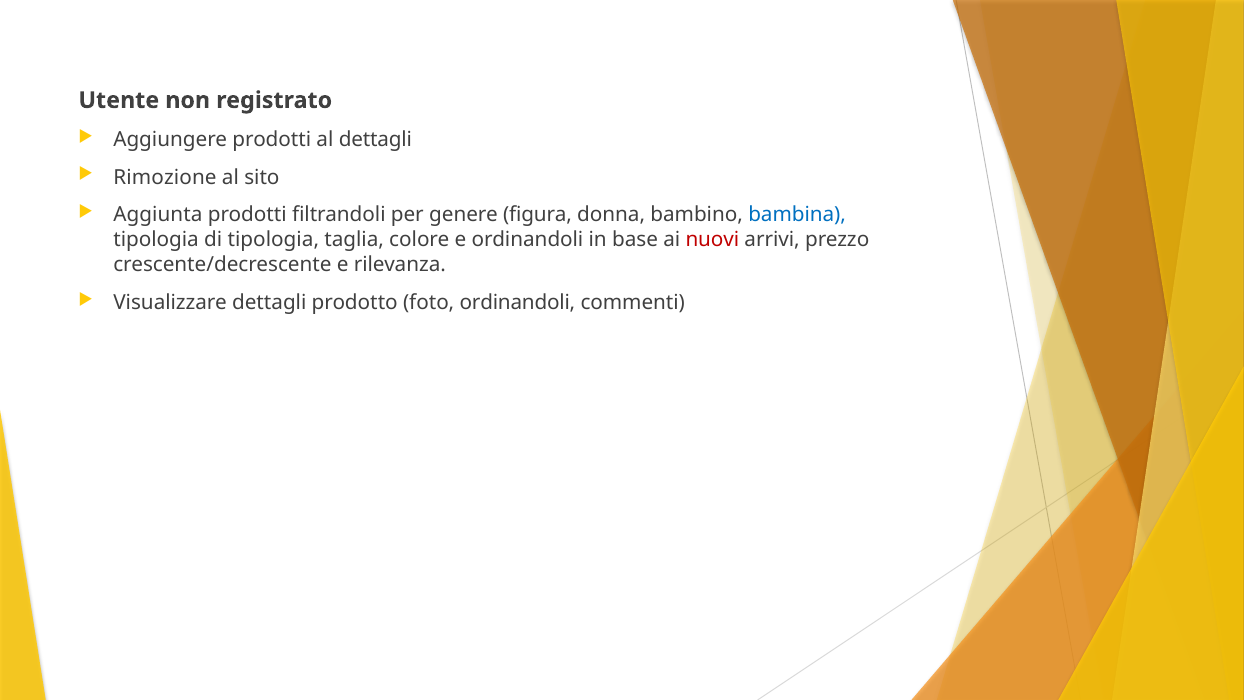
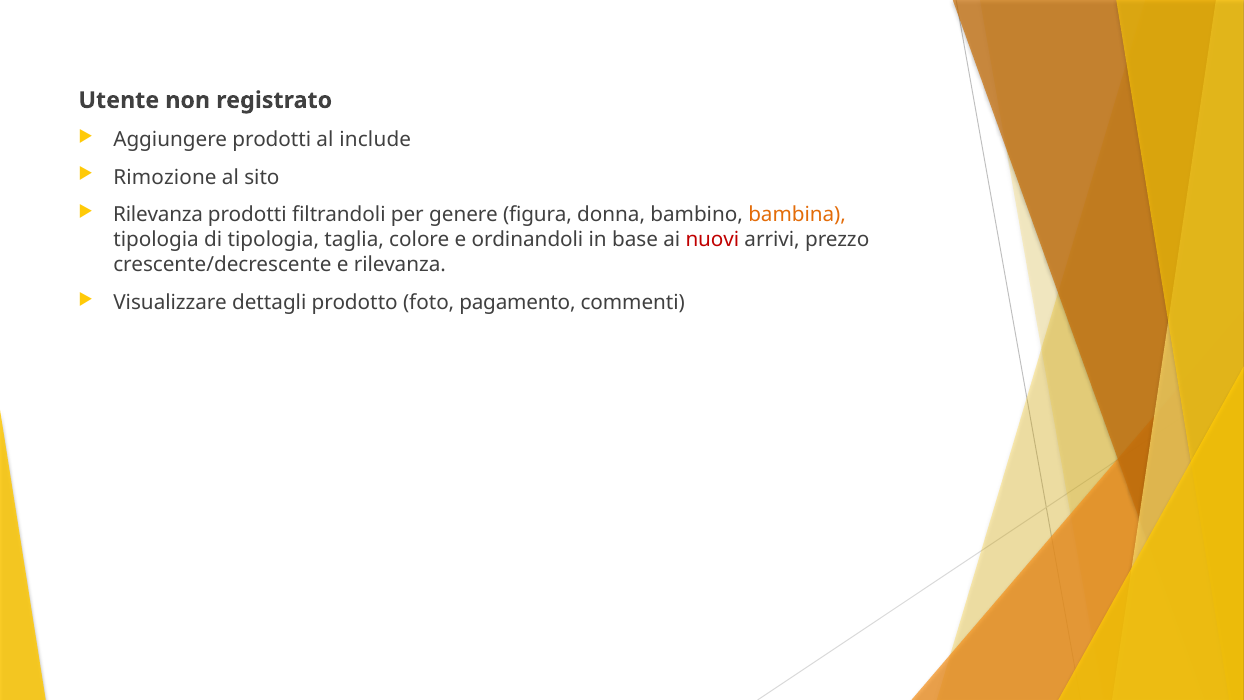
al dettagli: dettagli -> include
Aggiunta at (158, 215): Aggiunta -> Rilevanza
bambina colour: blue -> orange
foto ordinandoli: ordinandoli -> pagamento
